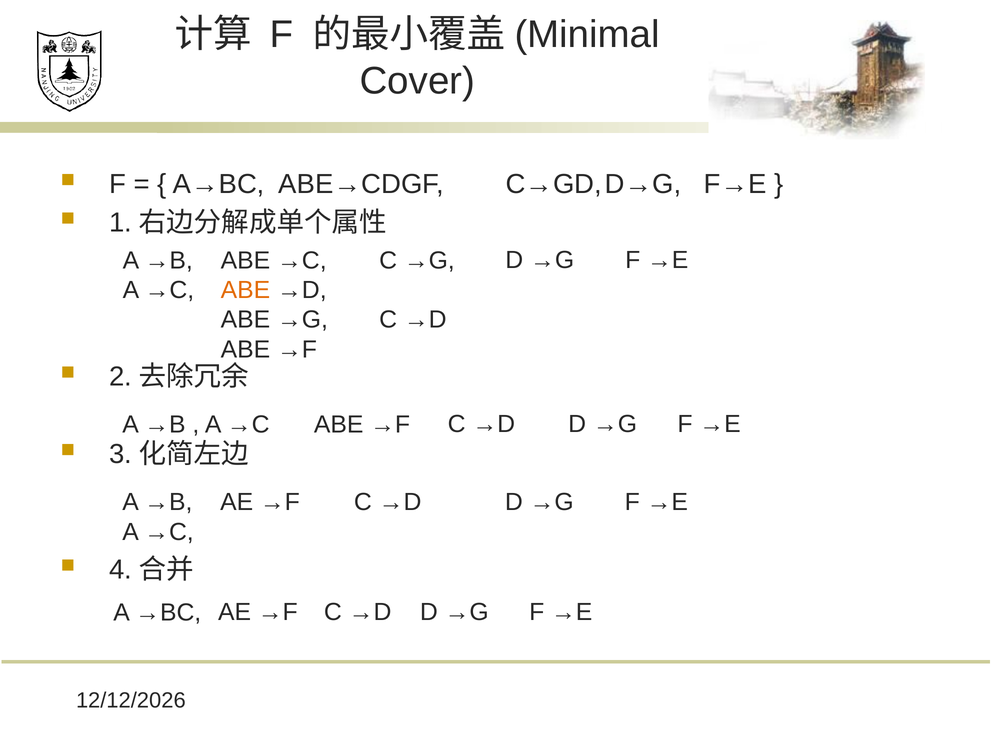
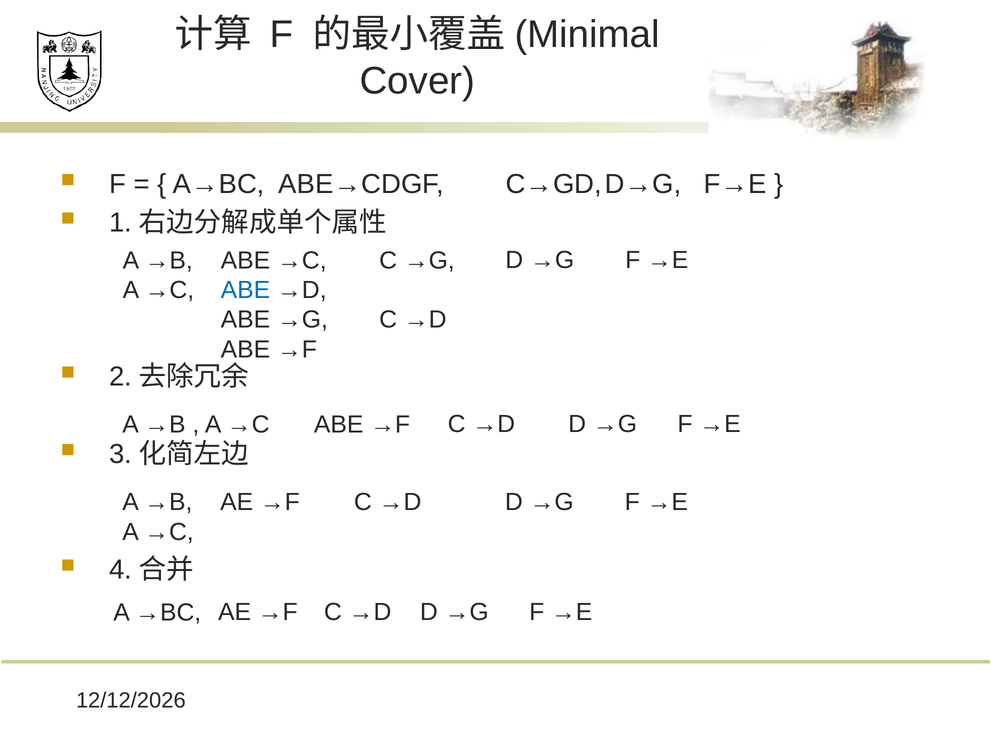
ABE at (245, 290) colour: orange -> blue
